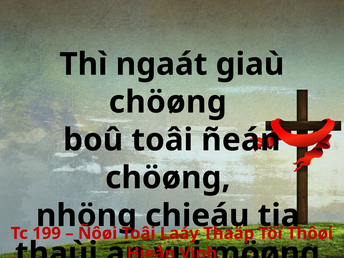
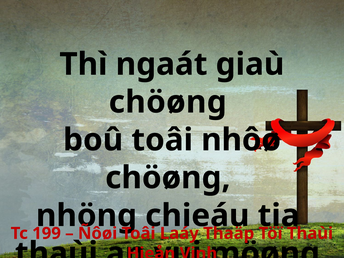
ñeán: ñeán -> nhôø
Thôøi at (310, 233): Thôøi -> Thaùi
